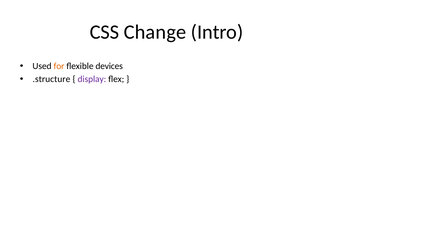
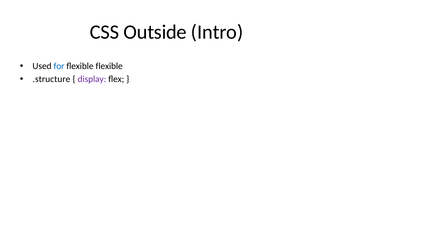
Change: Change -> Outside
for colour: orange -> blue
flexible devices: devices -> flexible
